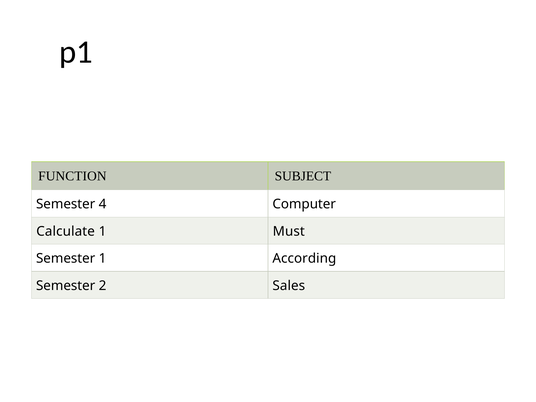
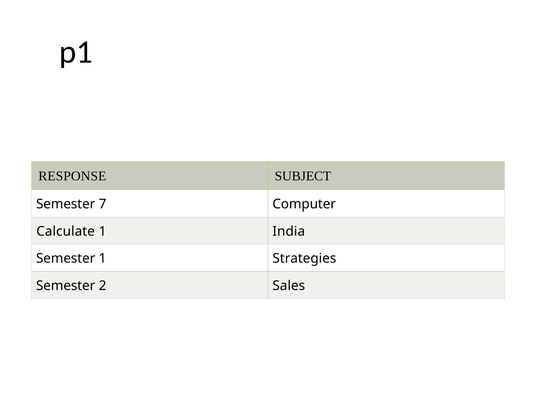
FUNCTION: FUNCTION -> RESPONSE
4: 4 -> 7
Must: Must -> India
According: According -> Strategies
